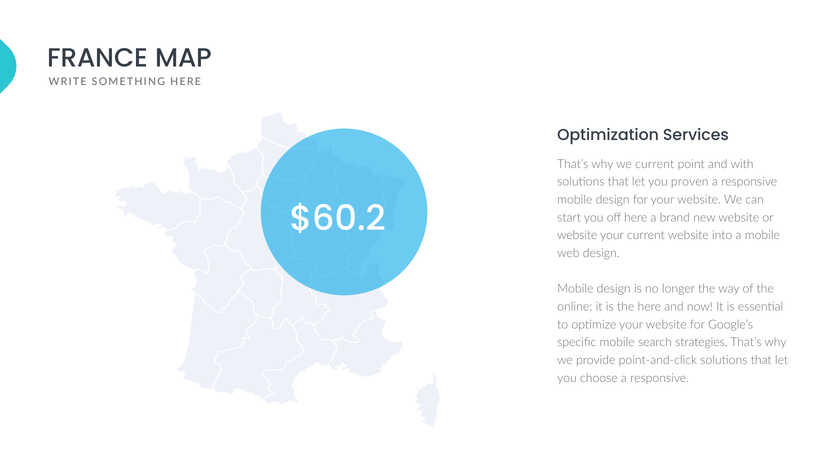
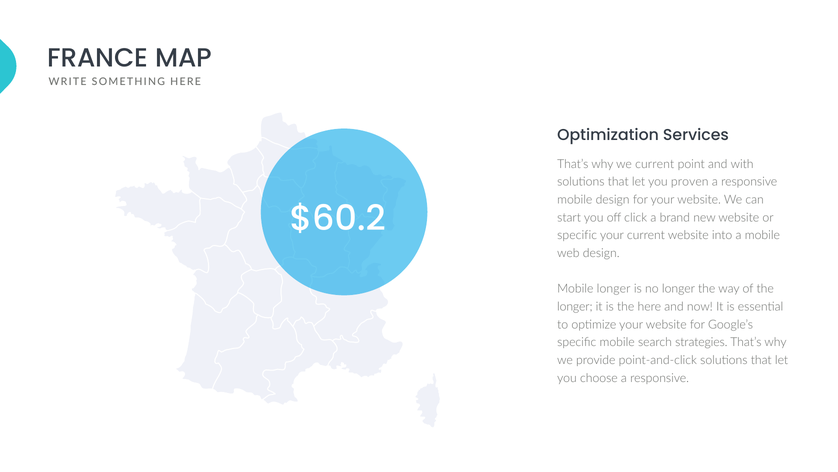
off here: here -> click
website at (577, 235): website -> specific
design at (614, 289): design -> longer
online at (575, 306): online -> longer
